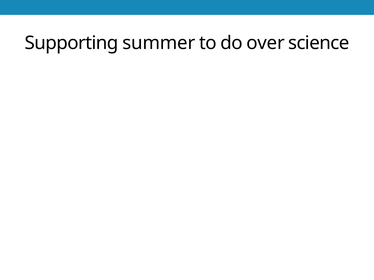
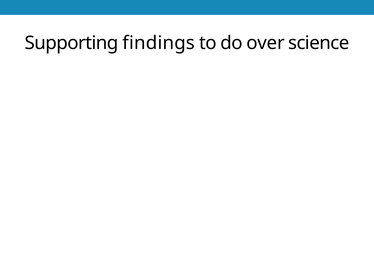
summer: summer -> findings
